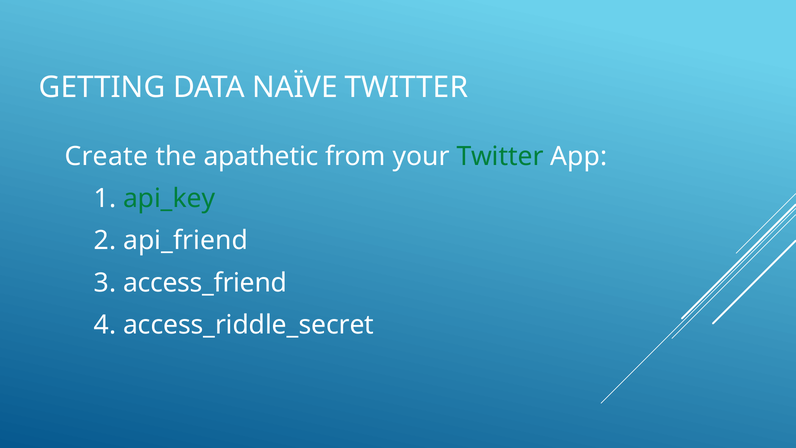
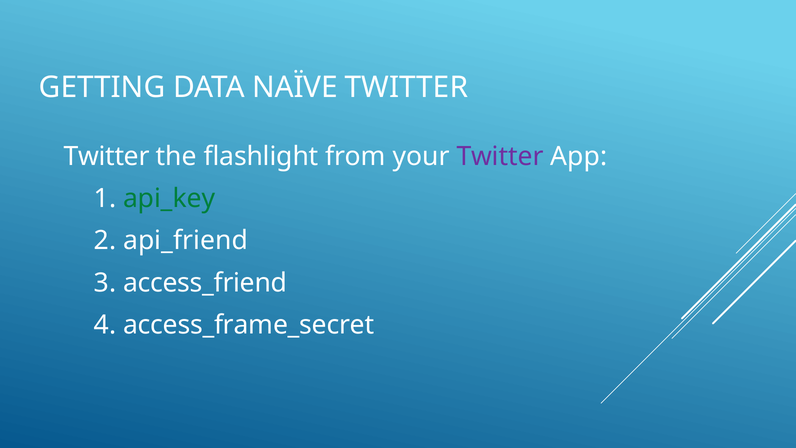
Create at (106, 156): Create -> Twitter
apathetic: apathetic -> flashlight
Twitter at (500, 156) colour: green -> purple
access_riddle_secret: access_riddle_secret -> access_frame_secret
